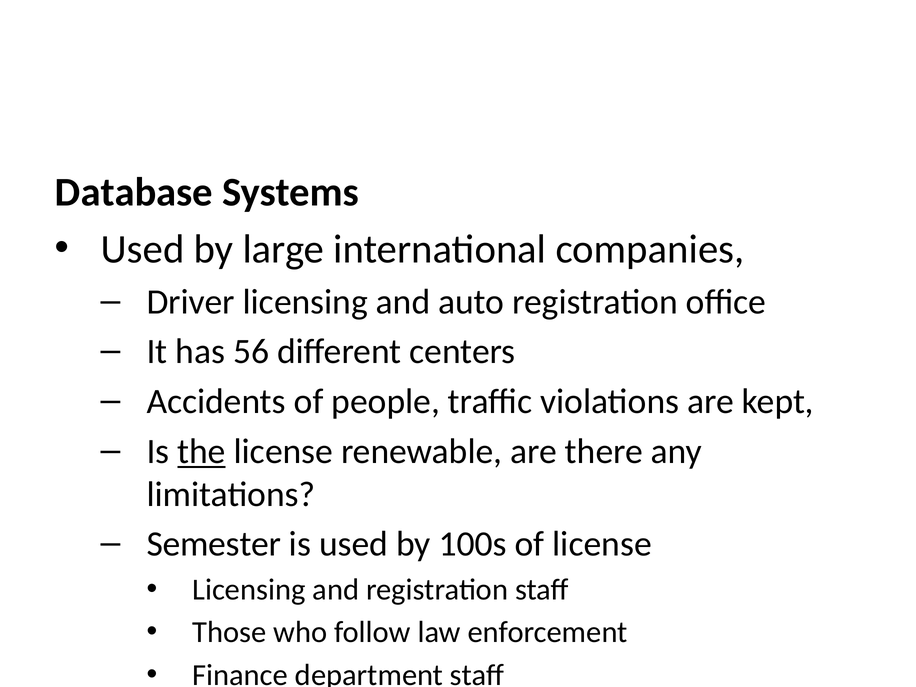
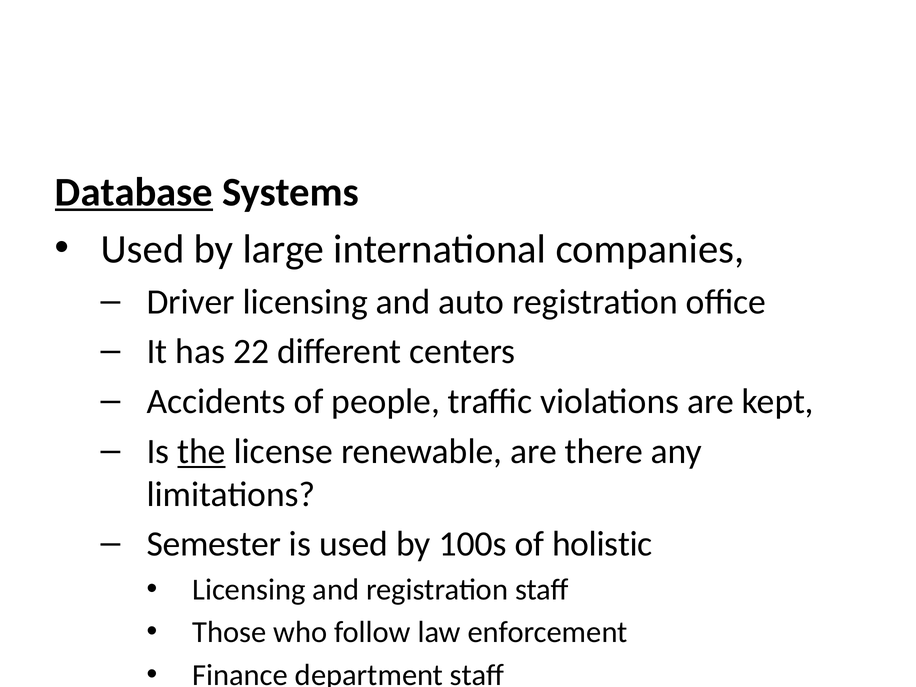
Database underline: none -> present
56: 56 -> 22
of license: license -> holistic
